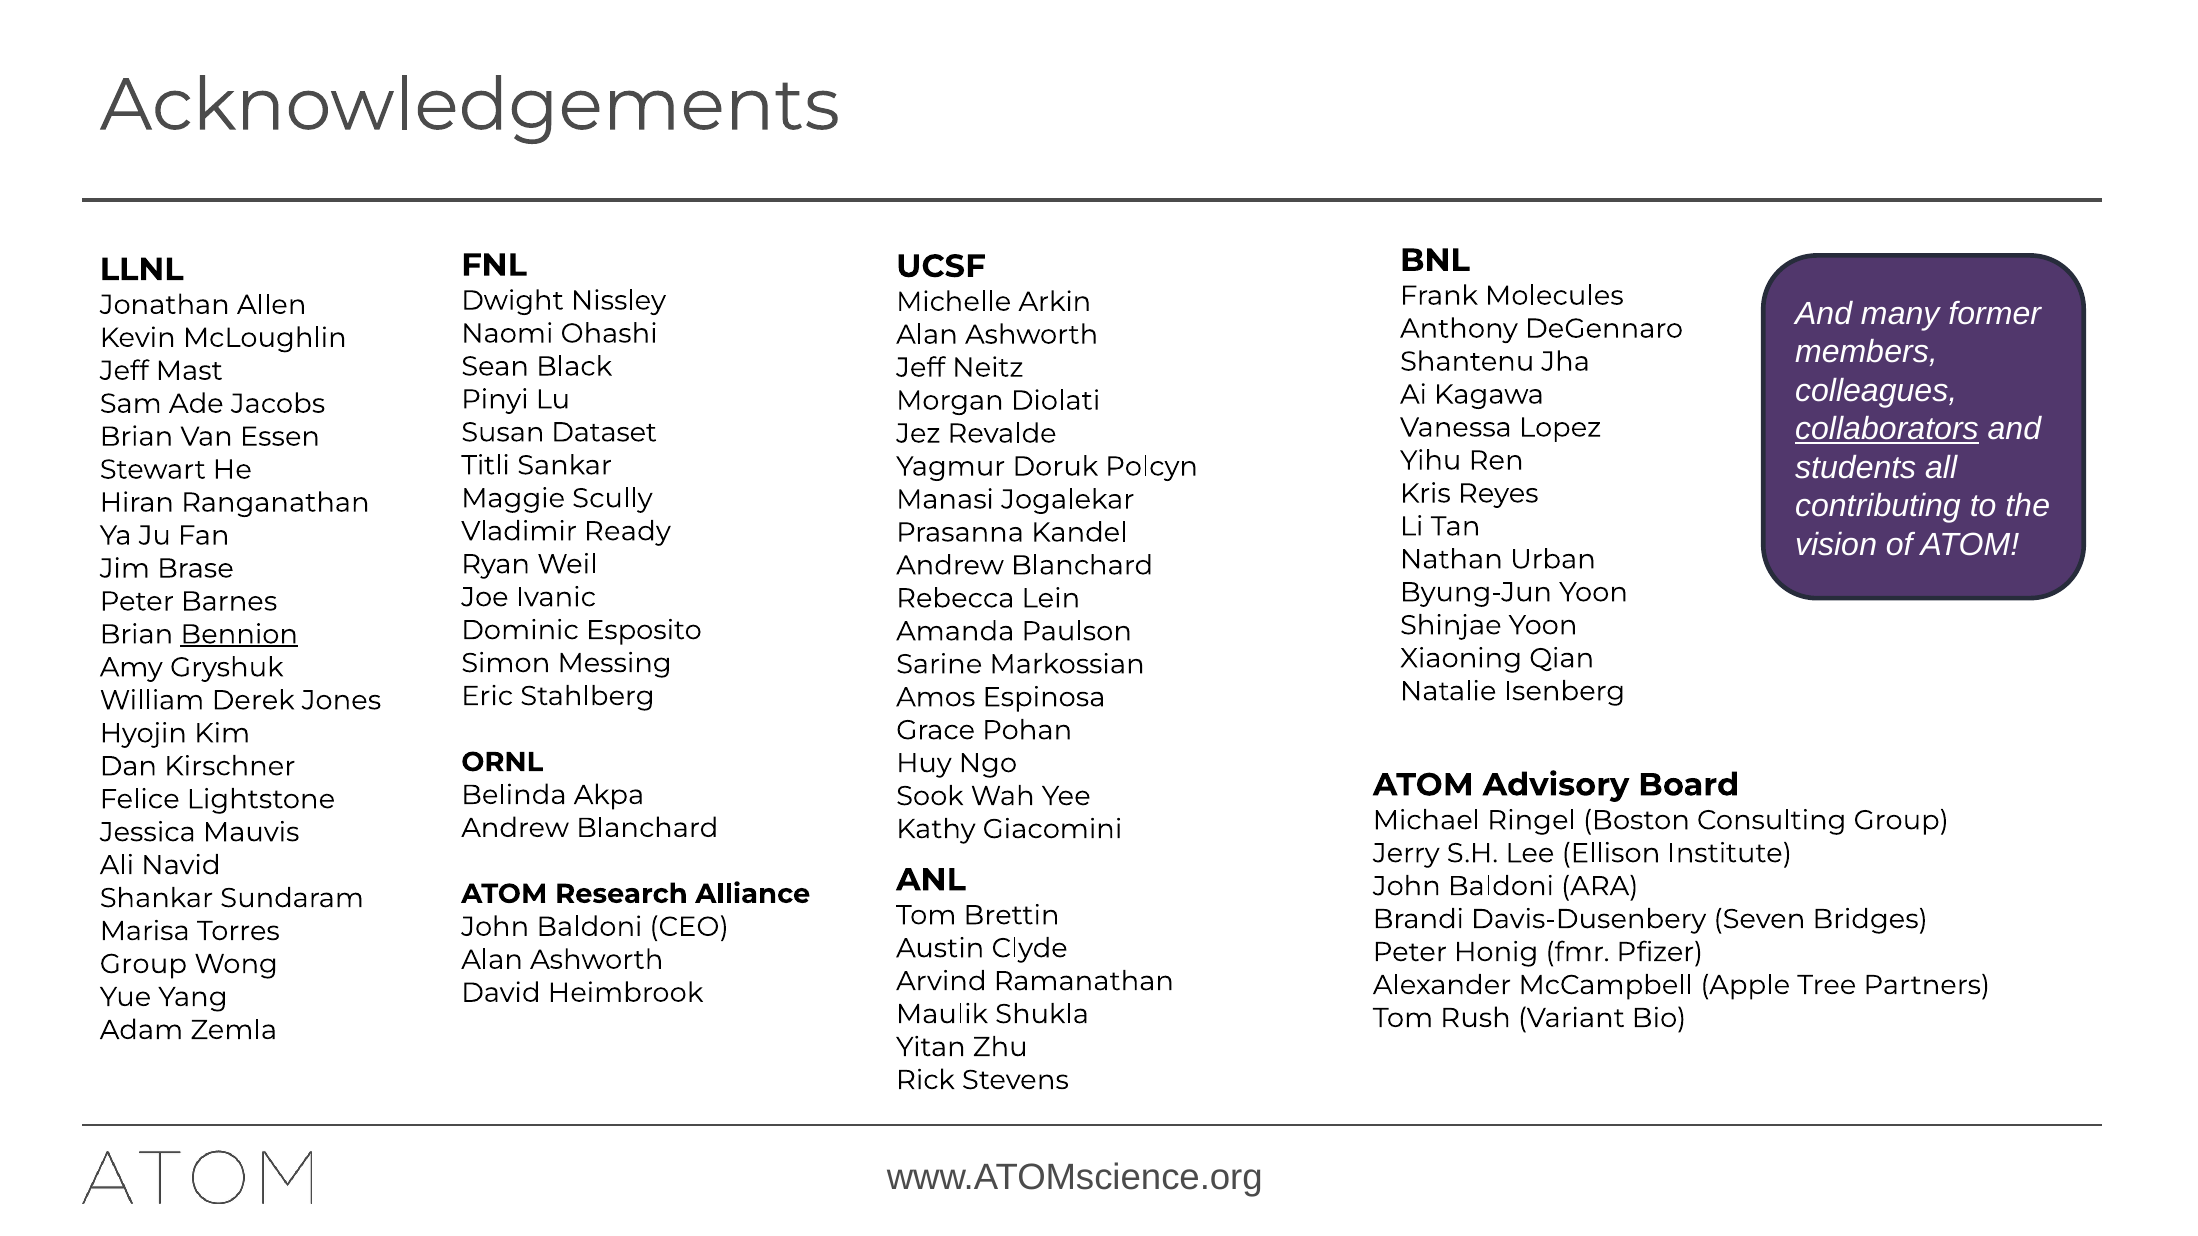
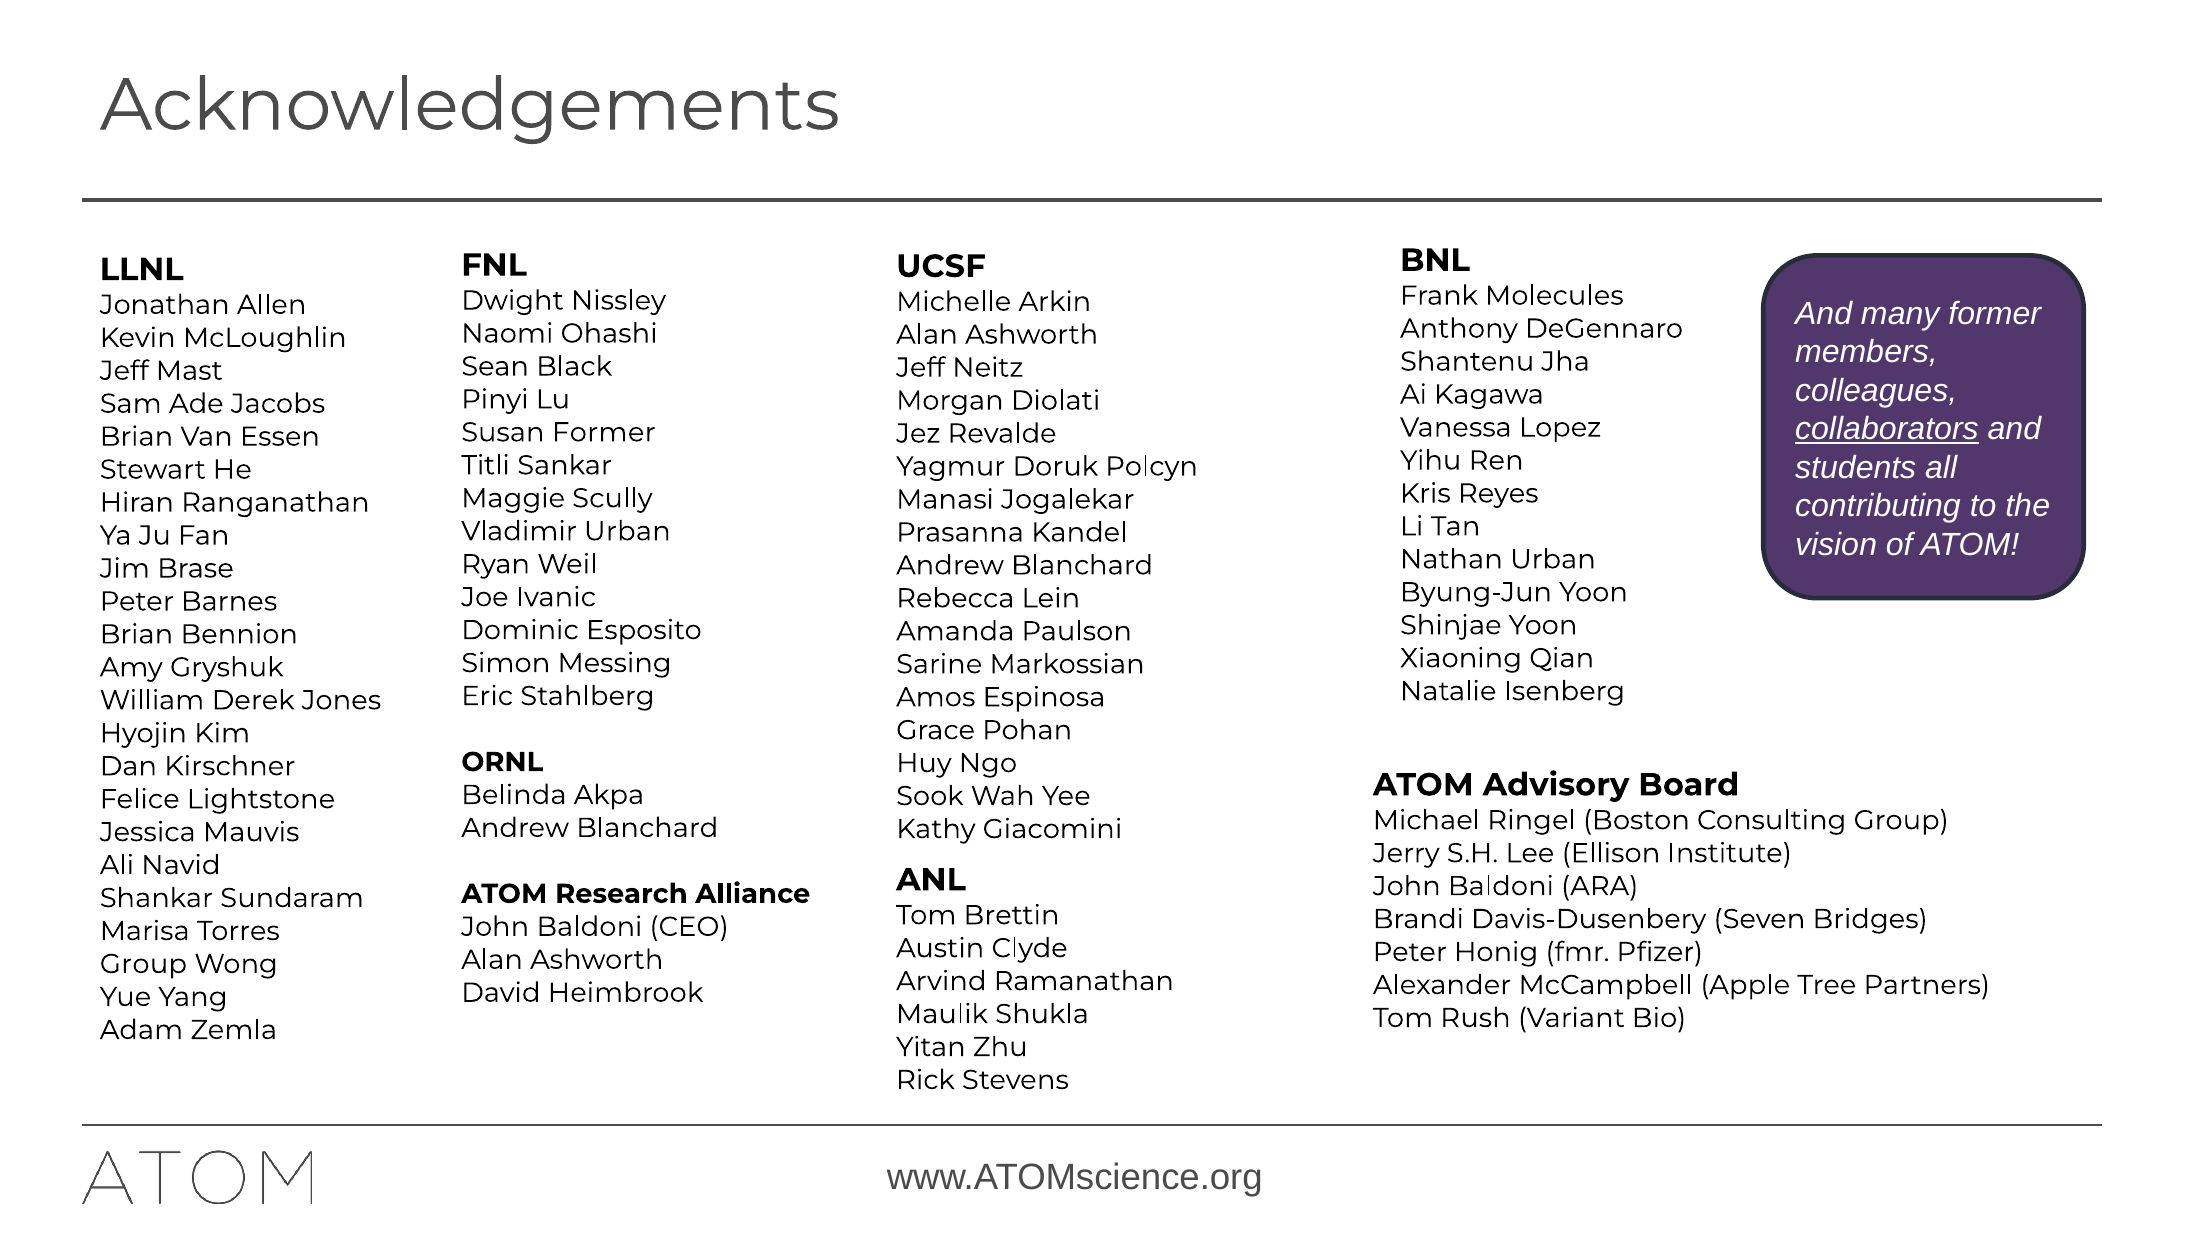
Susan Dataset: Dataset -> Former
Vladimir Ready: Ready -> Urban
Bennion underline: present -> none
